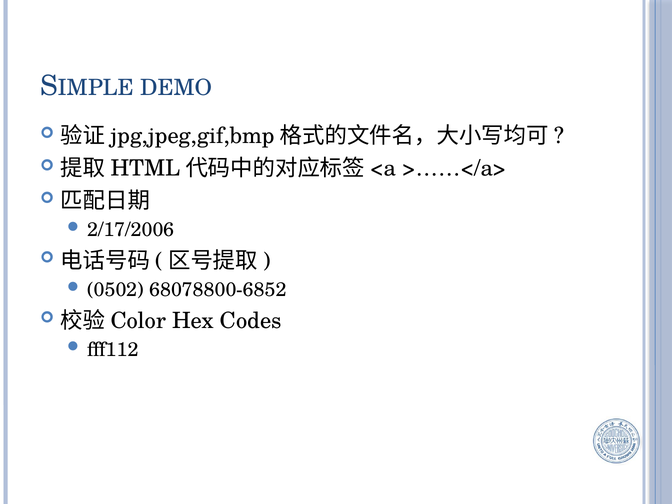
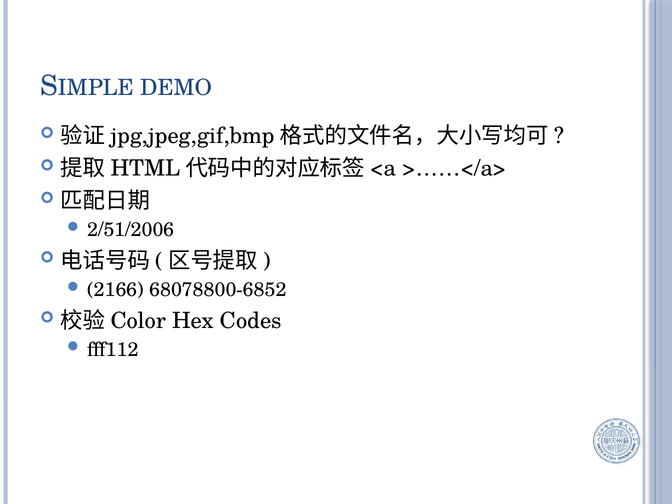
2/17/2006: 2/17/2006 -> 2/51/2006
0502: 0502 -> 2166
